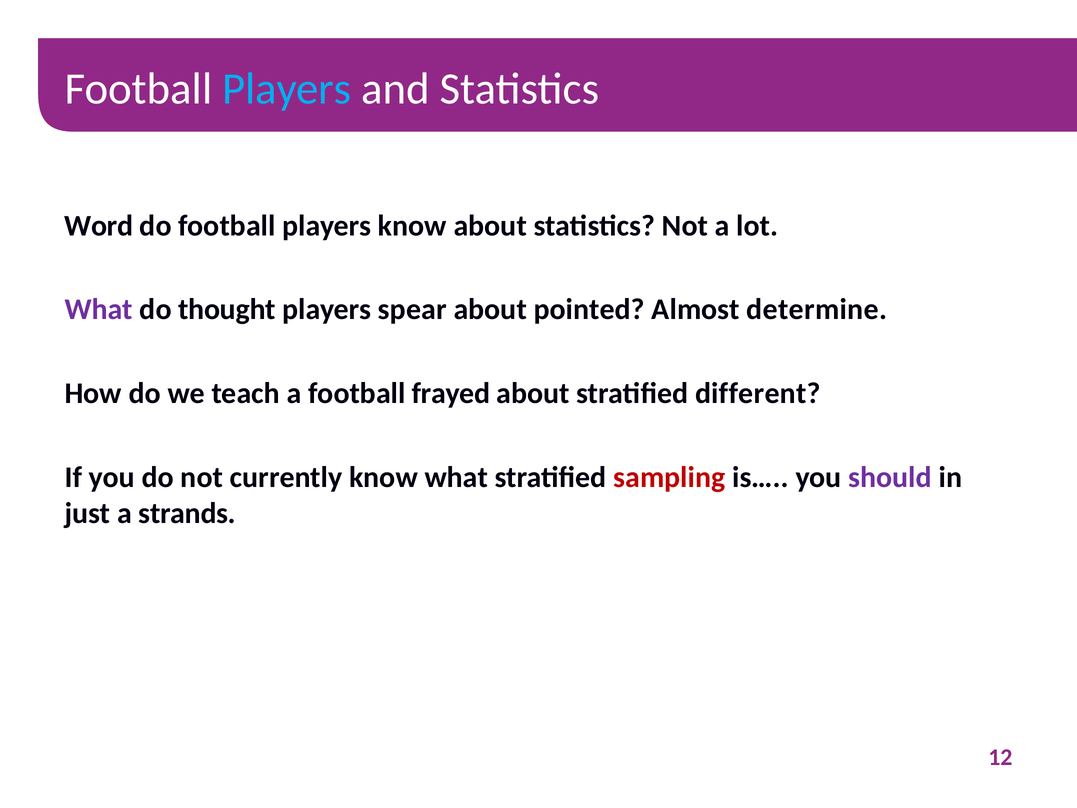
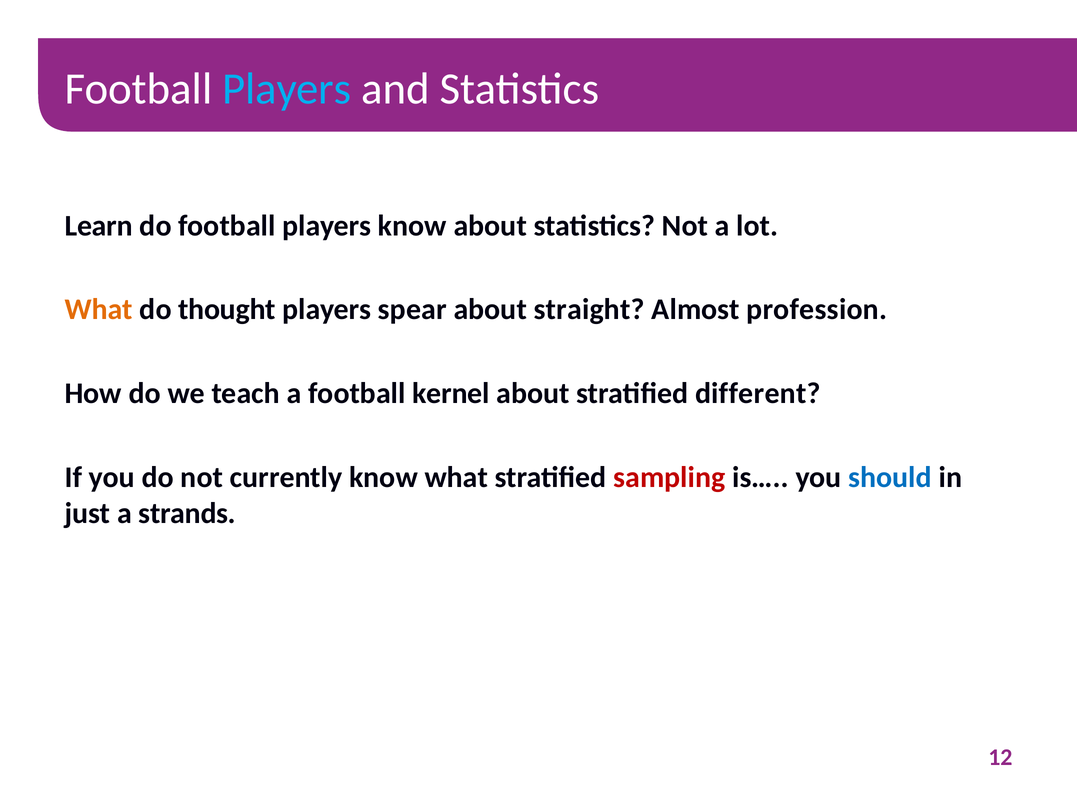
Word: Word -> Learn
What at (99, 309) colour: purple -> orange
pointed: pointed -> straight
determine: determine -> profession
frayed: frayed -> kernel
should colour: purple -> blue
